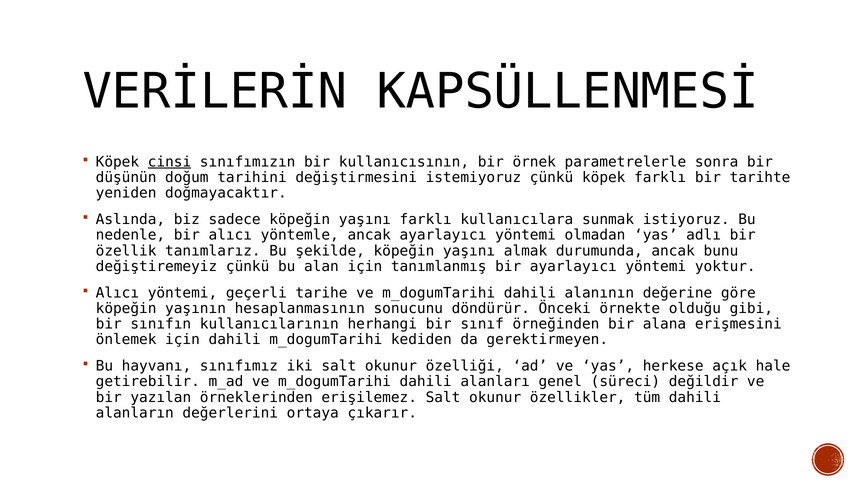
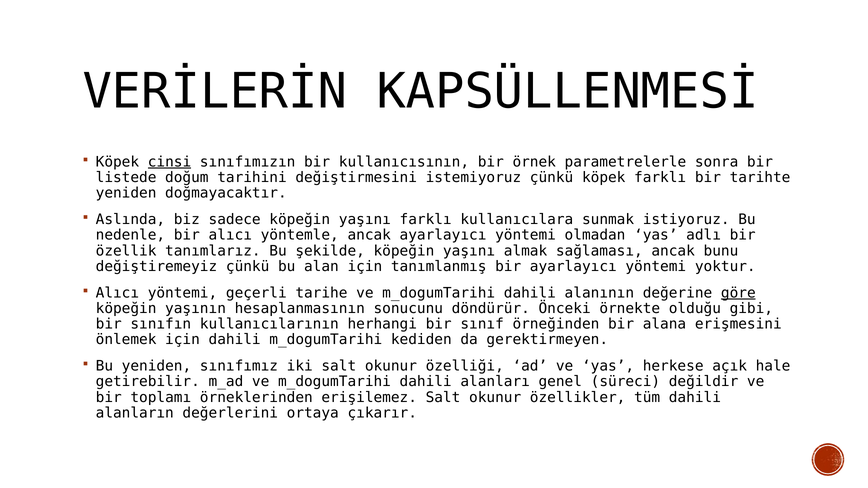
düşünün: düşünün -> listede
durumunda: durumunda -> sağlaması
göre underline: none -> present
Bu hayvanı: hayvanı -> yeniden
yazılan: yazılan -> toplamı
